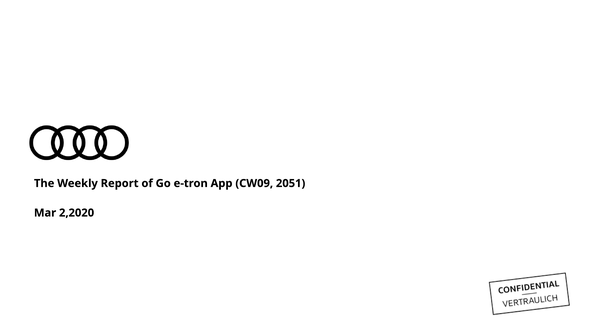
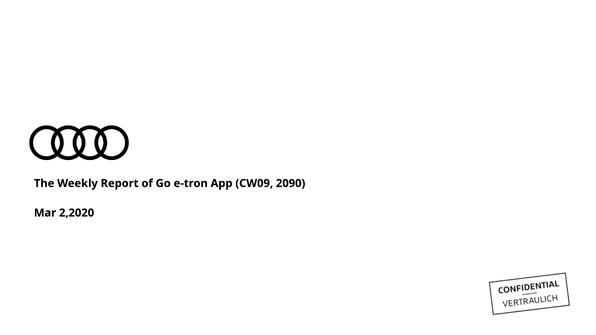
2051: 2051 -> 2090
